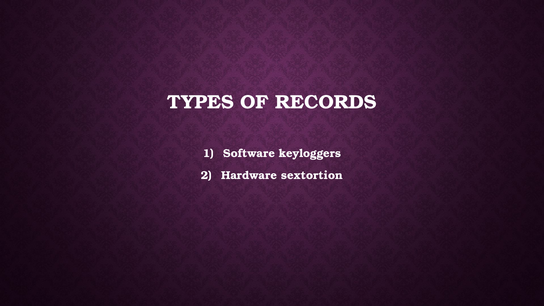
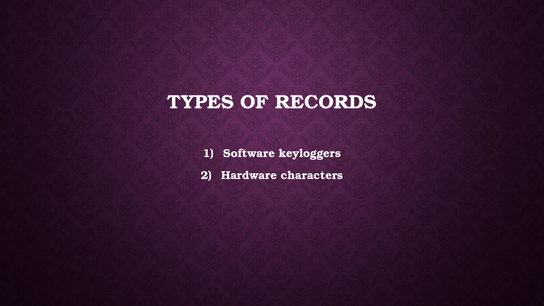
sextortion: sextortion -> characters
